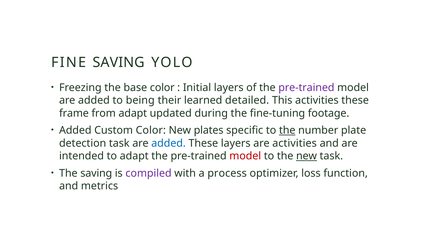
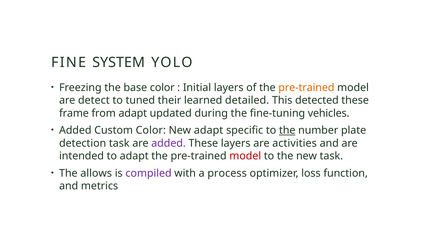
FINE SAVING: SAVING -> SYSTEM
pre-trained at (306, 87) colour: purple -> orange
added at (94, 100): added -> detect
being: being -> tuned
This activities: activities -> detected
footage: footage -> vehicles
New plates: plates -> adapt
added at (169, 143) colour: blue -> purple
new at (307, 156) underline: present -> none
The saving: saving -> allows
